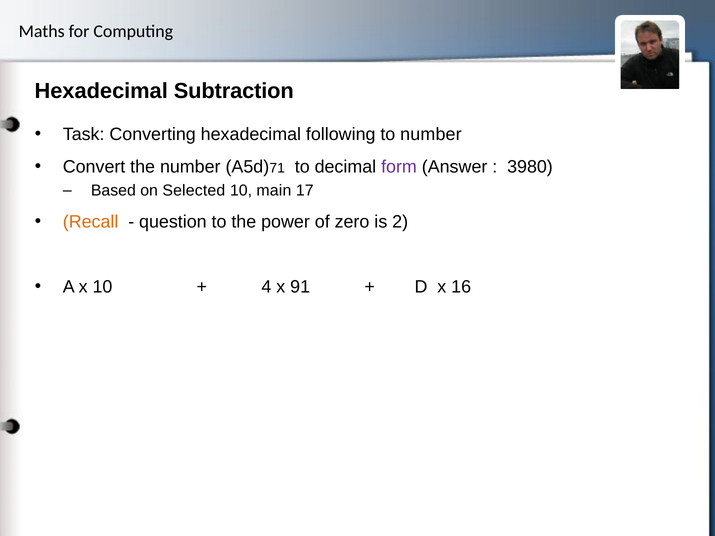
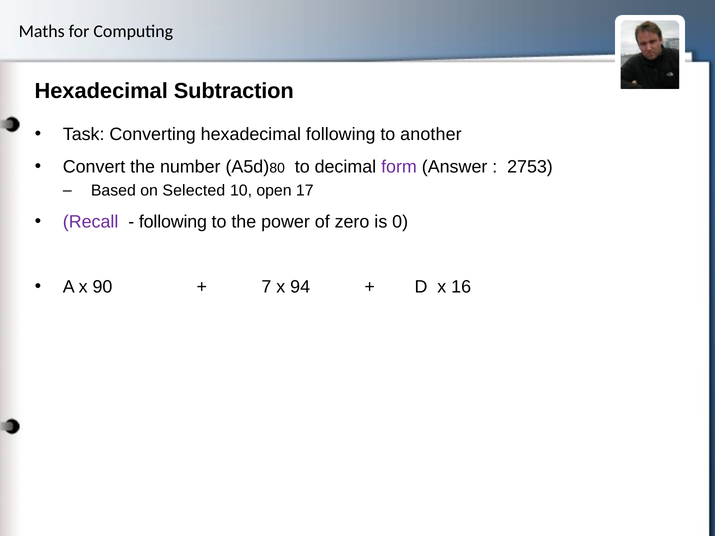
to number: number -> another
71: 71 -> 80
3980: 3980 -> 2753
main: main -> open
Recall colour: orange -> purple
question at (173, 222): question -> following
2: 2 -> 0
x 10: 10 -> 90
4: 4 -> 7
91: 91 -> 94
